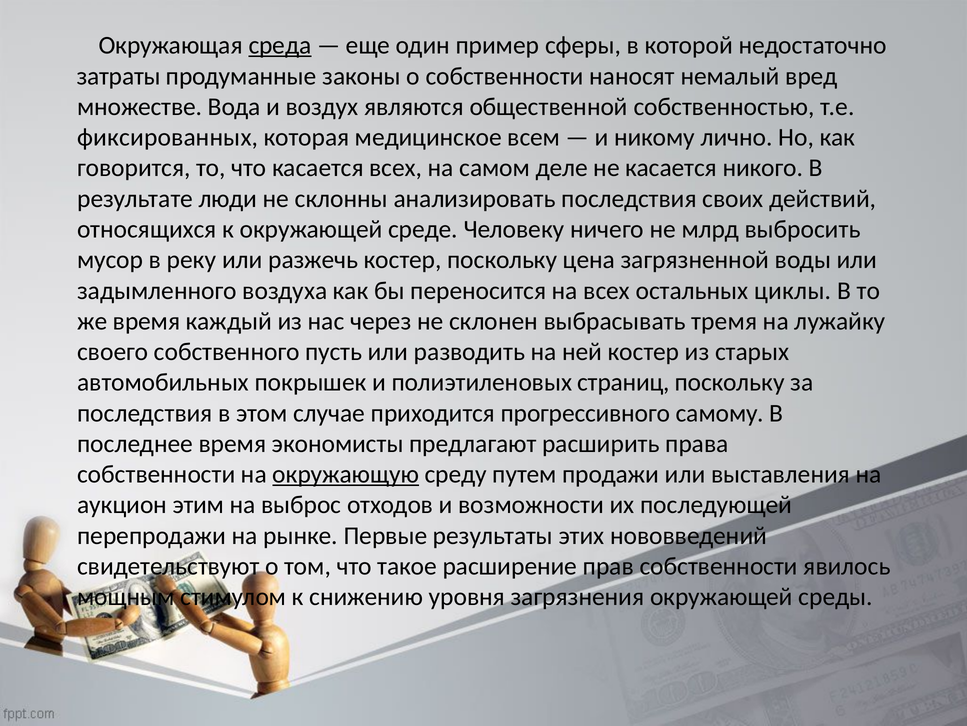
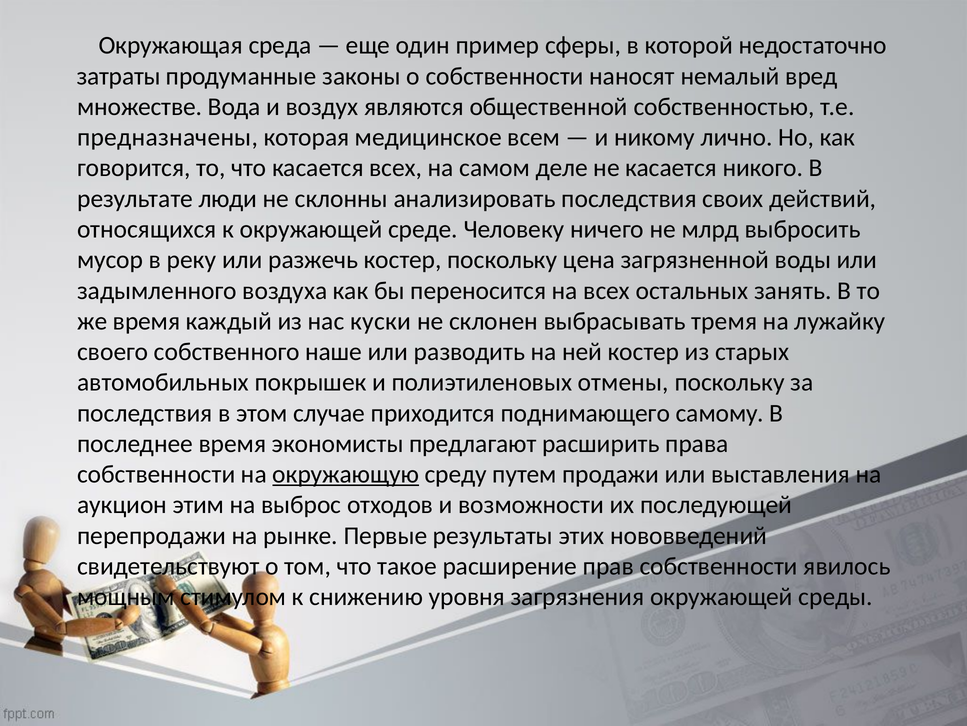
среда underline: present -> none
фиксированных: фиксированных -> предназначены
циклы: циклы -> занять
через: через -> куски
пусть: пусть -> наше
страниц: страниц -> отмены
прогрессивного: прогрессивного -> поднимающего
